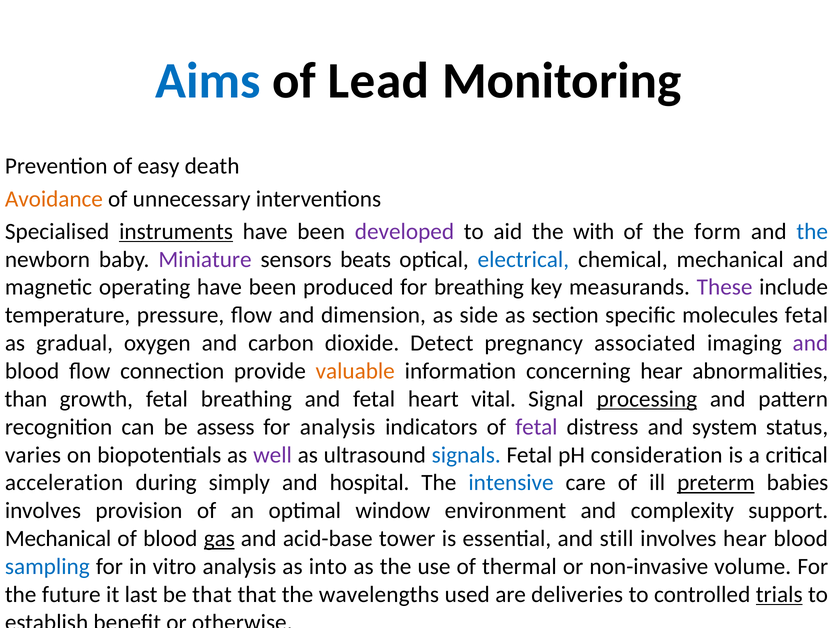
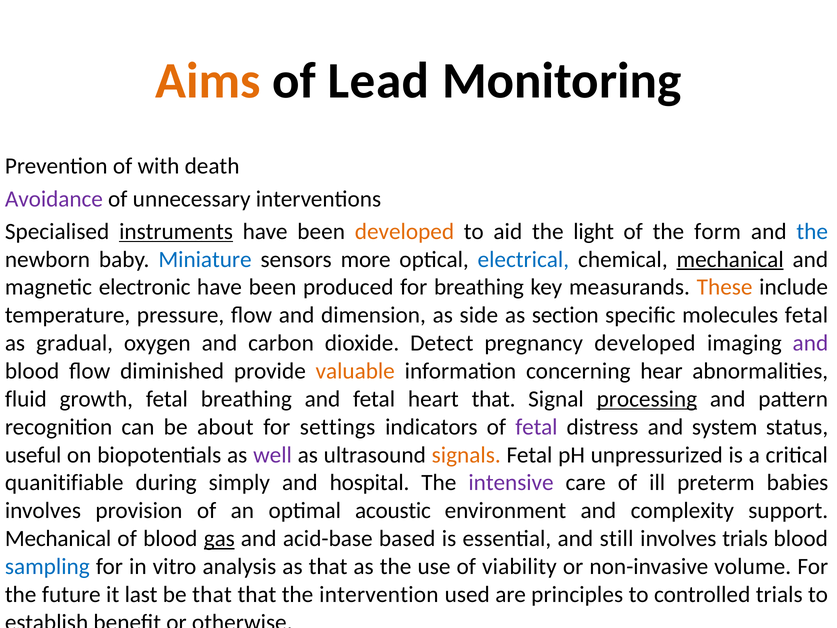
Aims colour: blue -> orange
easy: easy -> with
Avoidance colour: orange -> purple
developed at (404, 231) colour: purple -> orange
with: with -> light
Miniature colour: purple -> blue
beats: beats -> more
mechanical at (730, 259) underline: none -> present
operating: operating -> electronic
These colour: purple -> orange
pregnancy associated: associated -> developed
connection: connection -> diminished
than: than -> fluid
heart vital: vital -> that
assess: assess -> about
for analysis: analysis -> settings
varies: varies -> useful
signals colour: blue -> orange
consideration: consideration -> unpressurized
acceleration: acceleration -> quanitifiable
intensive colour: blue -> purple
preterm underline: present -> none
window: window -> acoustic
tower: tower -> based
involves hear: hear -> trials
as into: into -> that
thermal: thermal -> viability
wavelengths: wavelengths -> intervention
deliveries: deliveries -> principles
trials at (779, 594) underline: present -> none
